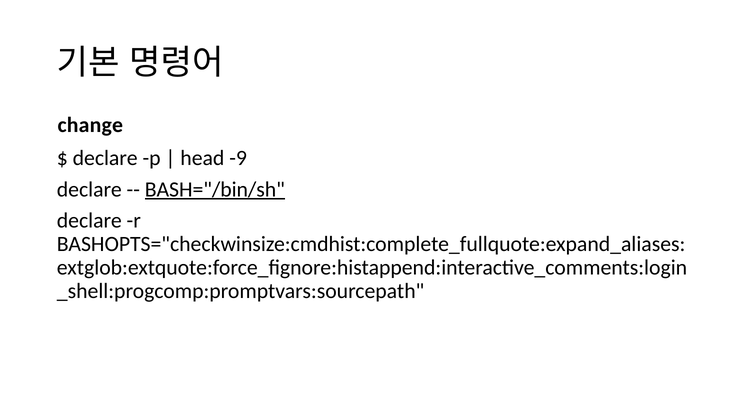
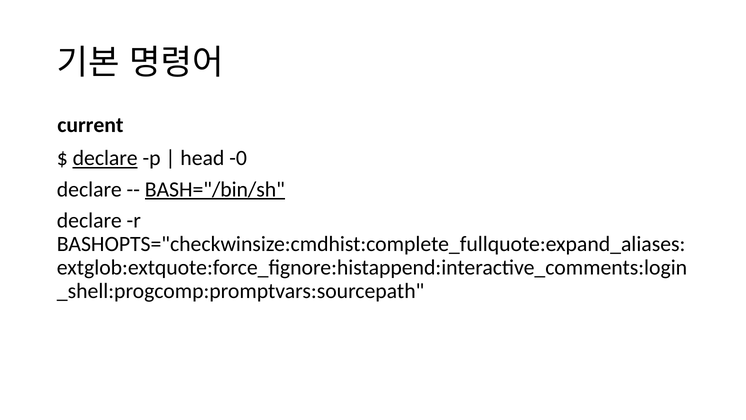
change: change -> current
declare at (105, 158) underline: none -> present
-9: -9 -> -0
